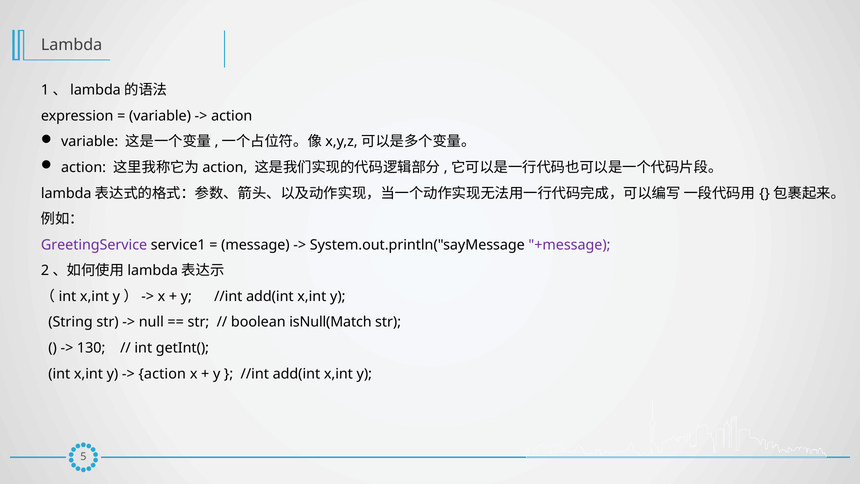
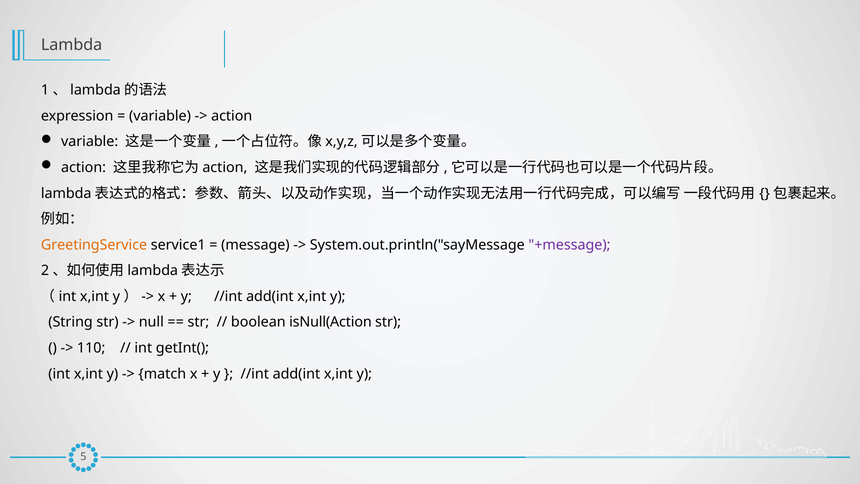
GreetingService colour: purple -> orange
isNull(Match: isNull(Match -> isNull(Action
130: 130 -> 110
action at (162, 374): action -> match
